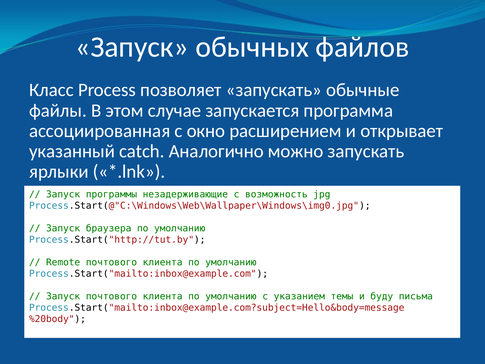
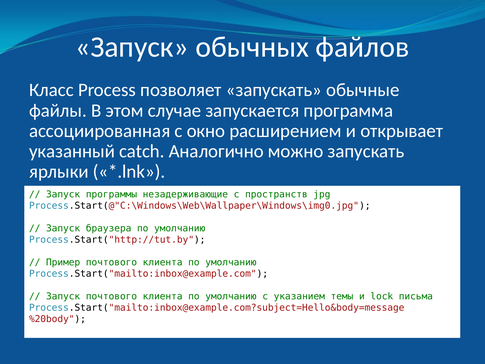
возможность: возможность -> пространств
Remote: Remote -> Пример
буду: буду -> lock
